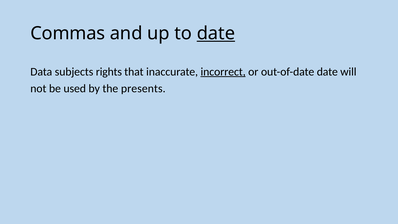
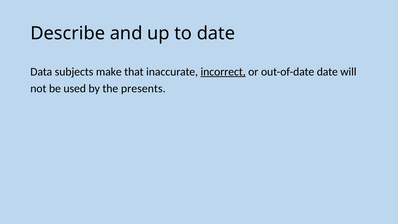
Commas: Commas -> Describe
date at (216, 33) underline: present -> none
rights: rights -> make
